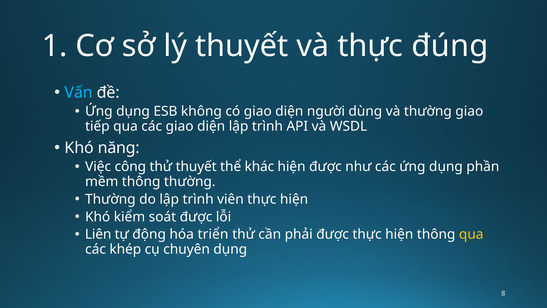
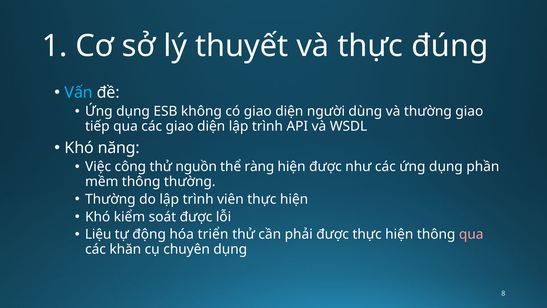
thử thuyết: thuyết -> nguồn
khác: khác -> ràng
Liên: Liên -> Liệu
qua at (471, 234) colour: yellow -> pink
khép: khép -> khăn
